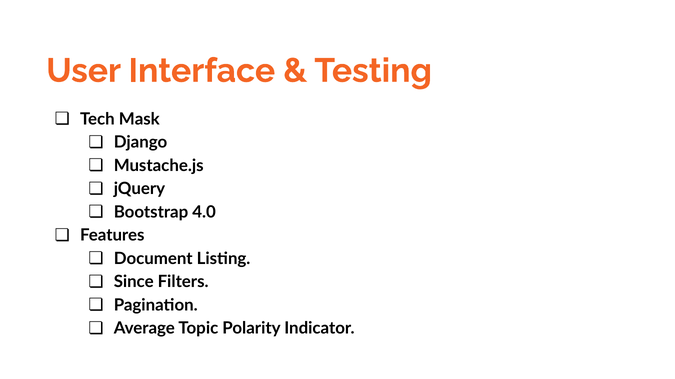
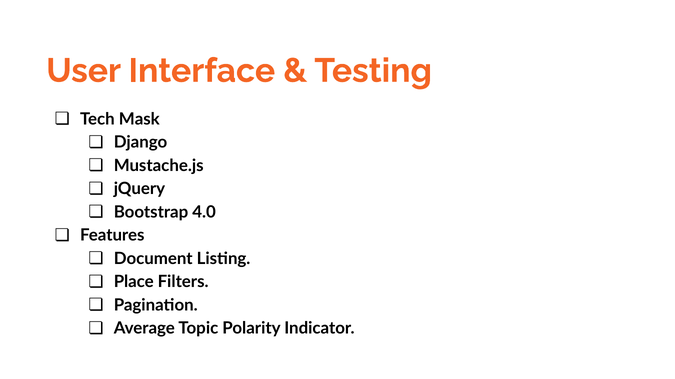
Since: Since -> Place
